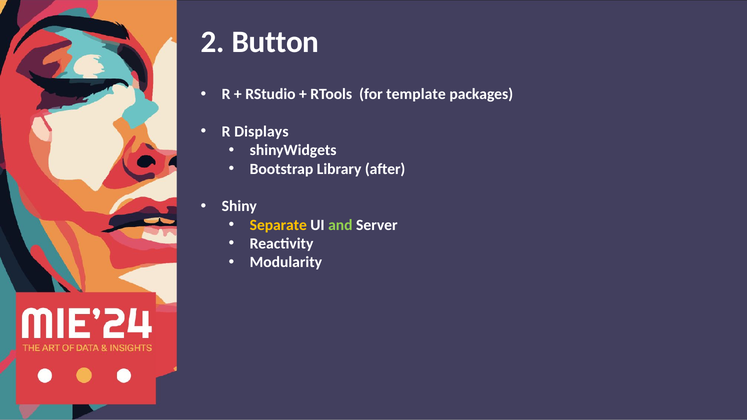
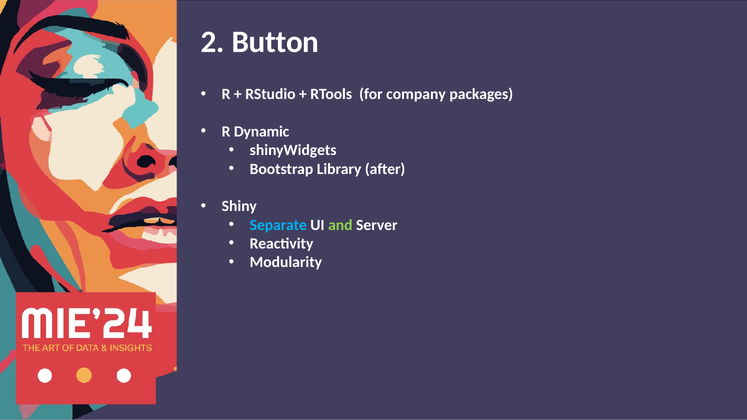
template: template -> company
Displays: Displays -> Dynamic
Separate colour: yellow -> light blue
